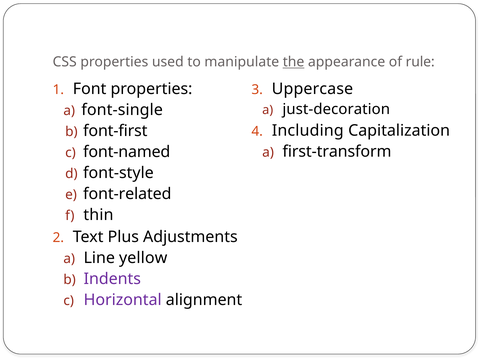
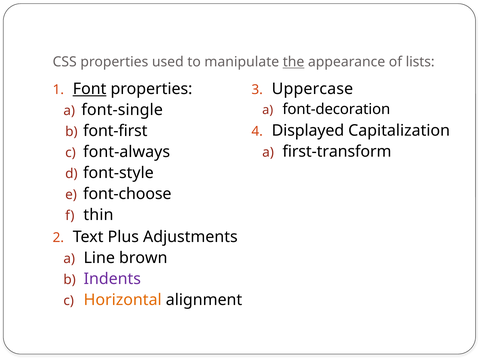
rule: rule -> lists
Font underline: none -> present
just-decoration: just-decoration -> font-decoration
Including: Including -> Displayed
font-named: font-named -> font-always
font-related: font-related -> font-choose
yellow: yellow -> brown
Horizontal colour: purple -> orange
